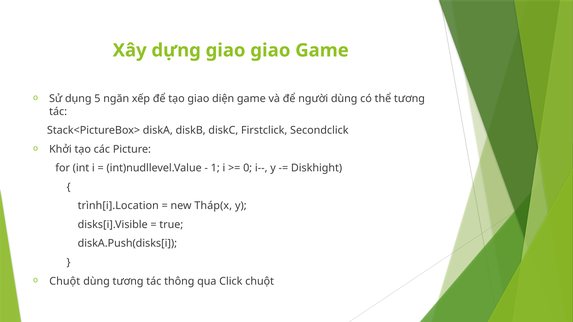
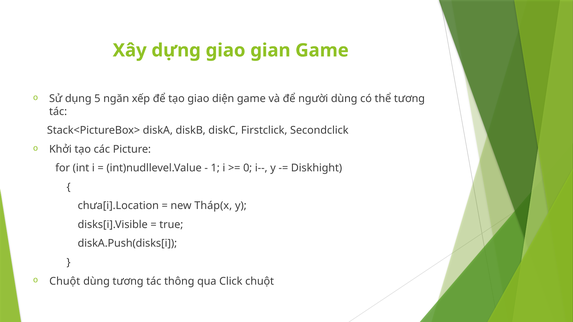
giao giao: giao -> gian
trình[i].Location: trình[i].Location -> chưa[i].Location
